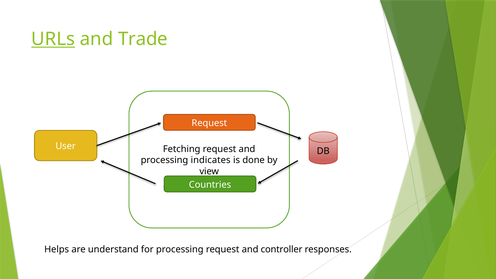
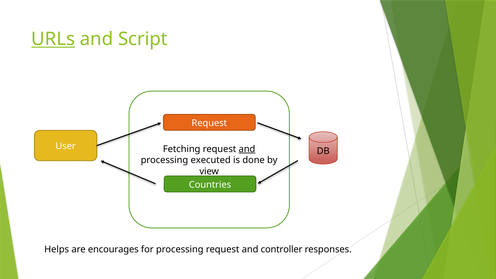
Trade: Trade -> Script
and at (247, 149) underline: none -> present
indicates: indicates -> executed
understand: understand -> encourages
